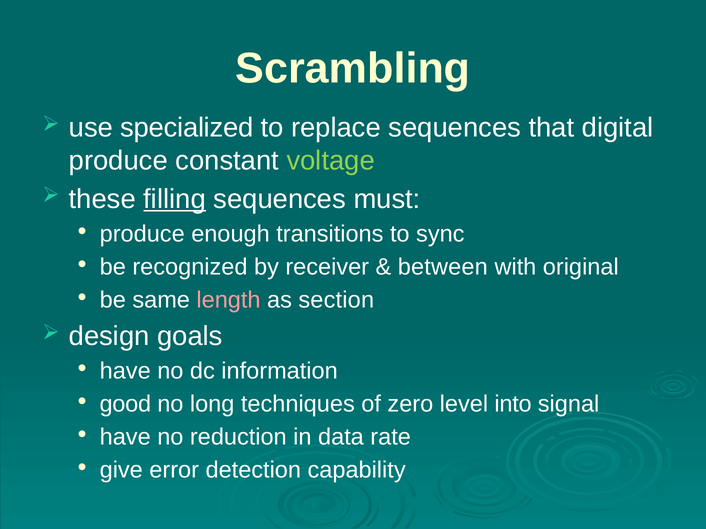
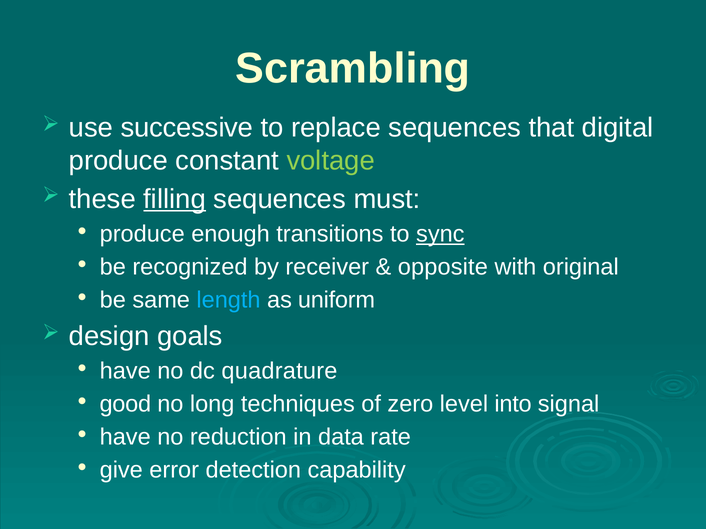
specialized: specialized -> successive
sync underline: none -> present
between: between -> opposite
length colour: pink -> light blue
section: section -> uniform
information: information -> quadrature
